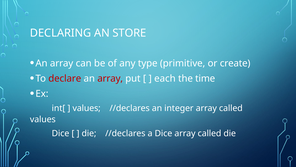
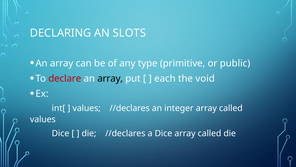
STORE: STORE -> SLOTS
create: create -> public
array at (110, 78) colour: red -> black
time: time -> void
